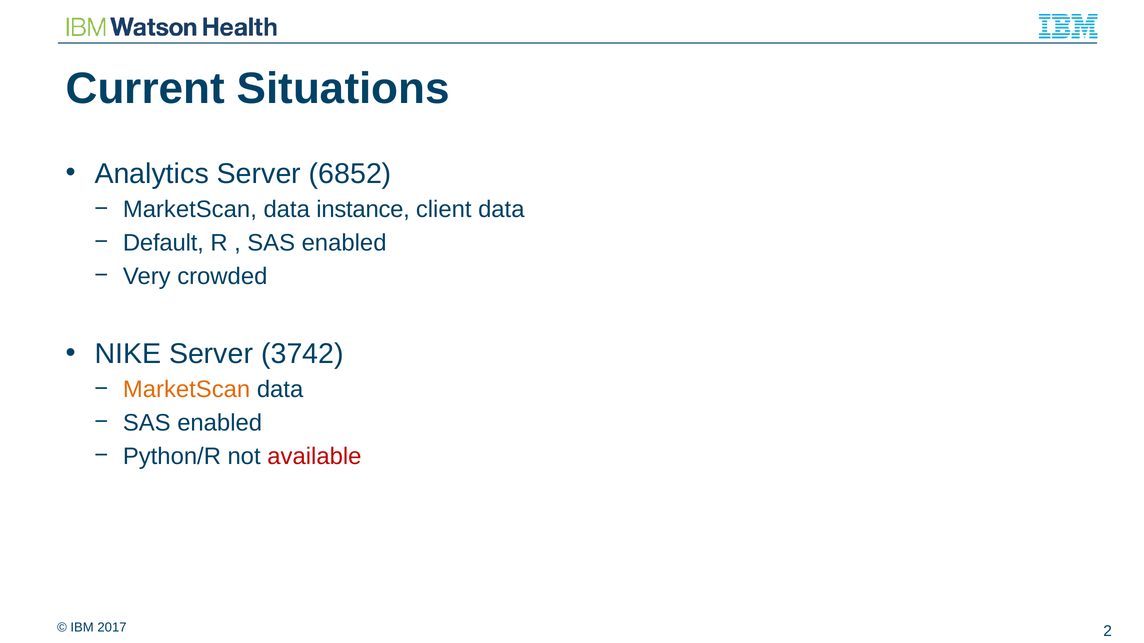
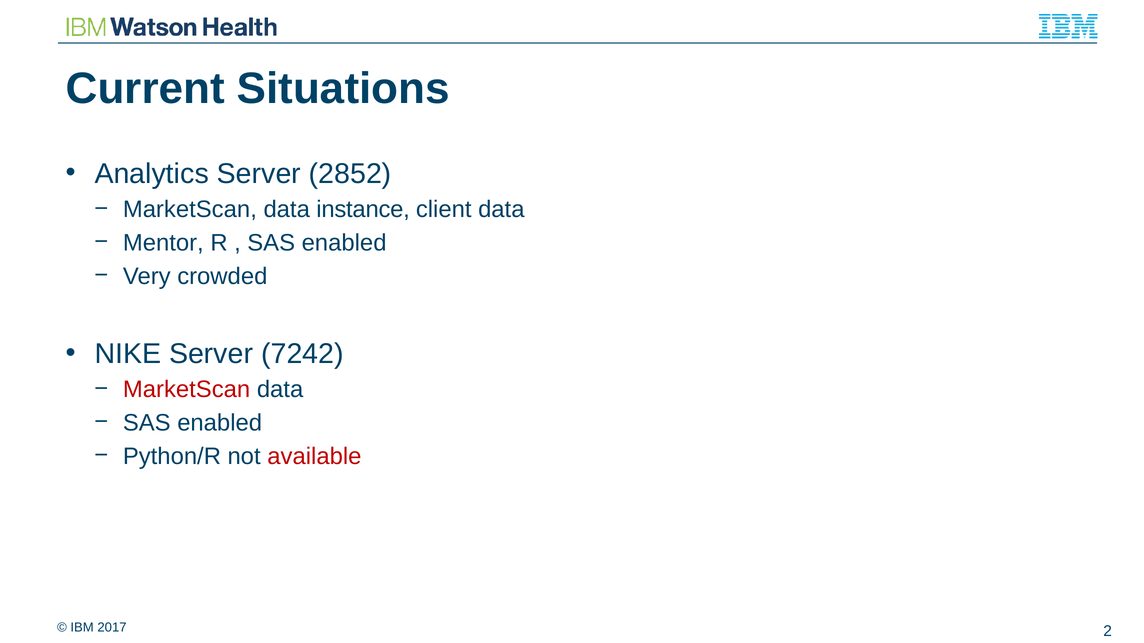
6852: 6852 -> 2852
Default: Default -> Mentor
3742: 3742 -> 7242
MarketScan at (187, 390) colour: orange -> red
